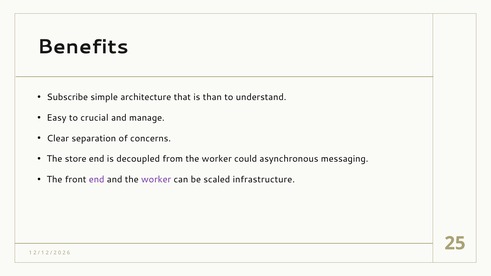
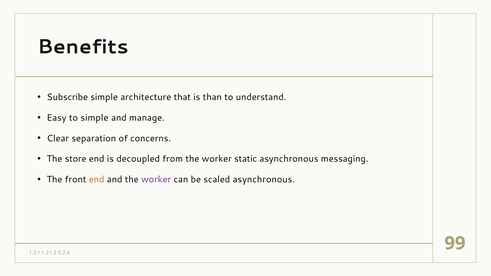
to crucial: crucial -> simple
could: could -> static
end at (97, 180) colour: purple -> orange
scaled infrastructure: infrastructure -> asynchronous
25: 25 -> 99
